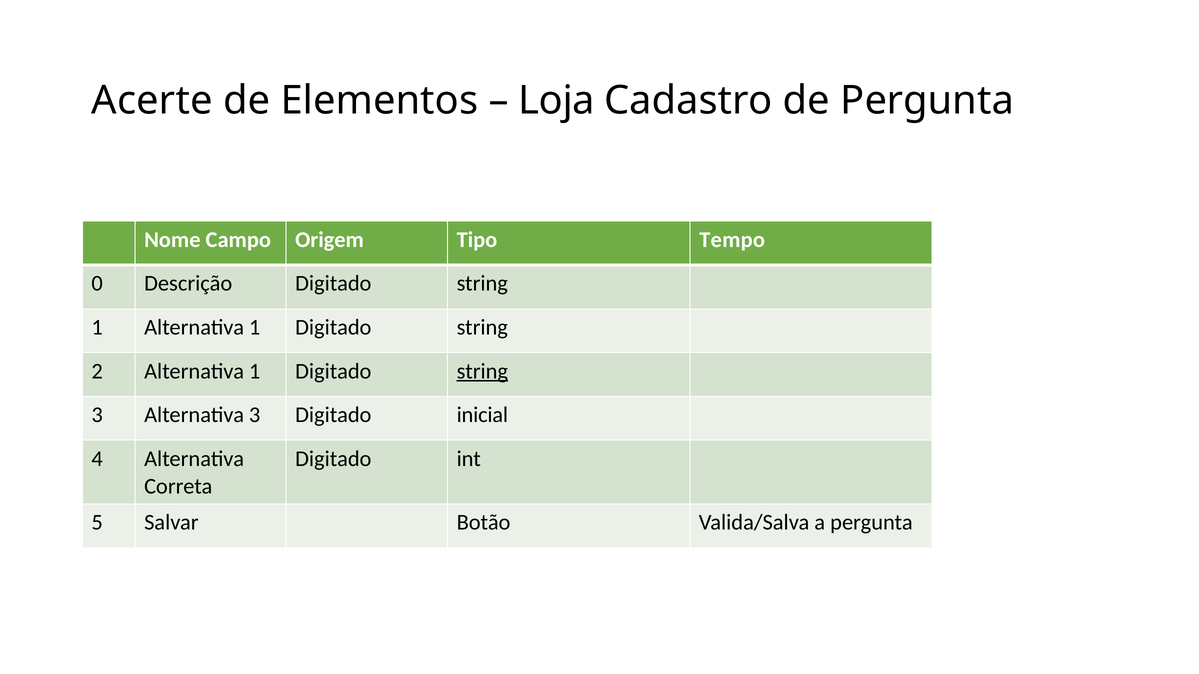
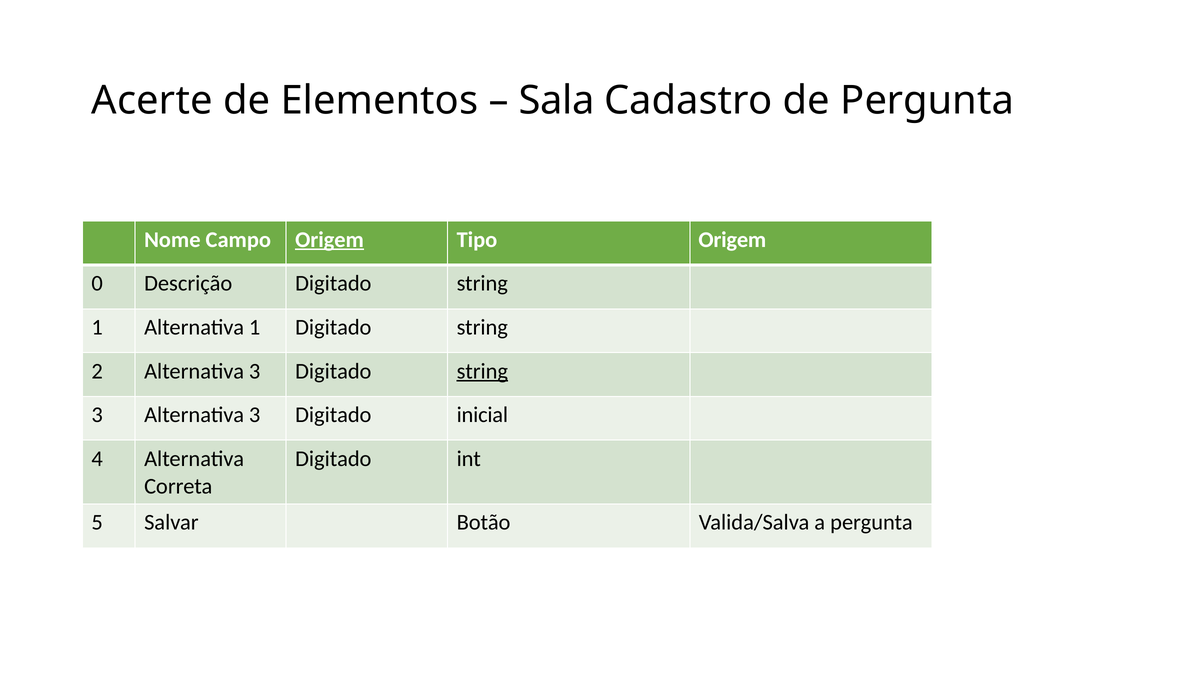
Loja: Loja -> Sala
Origem at (330, 240) underline: none -> present
Tipo Tempo: Tempo -> Origem
2 Alternativa 1: 1 -> 3
